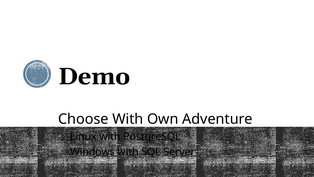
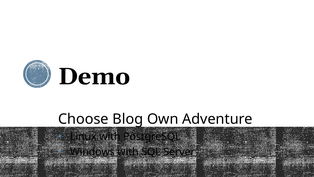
Choose With: With -> Blog
